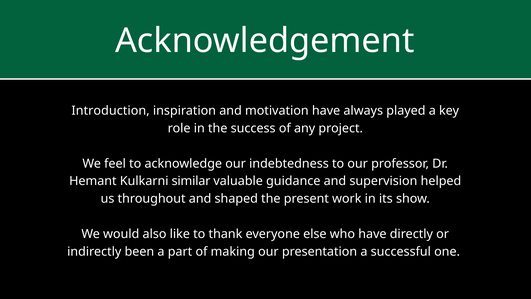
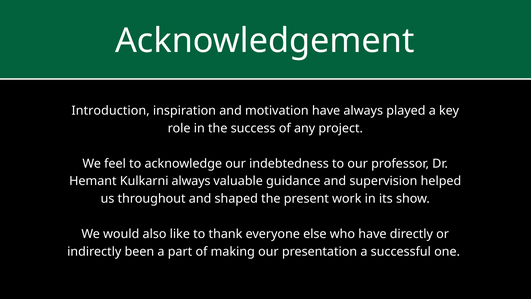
Kulkarni similar: similar -> always
